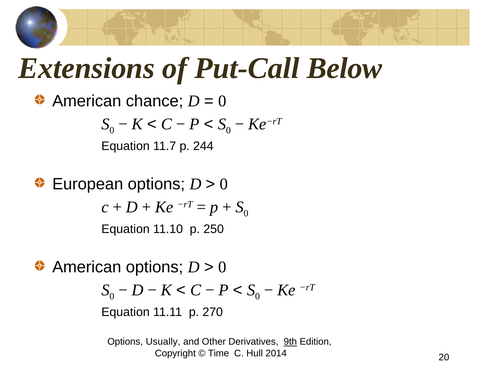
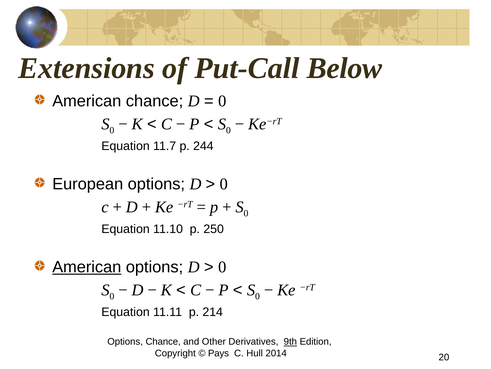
American at (87, 267) underline: none -> present
270: 270 -> 214
Options Usually: Usually -> Chance
Time: Time -> Pays
